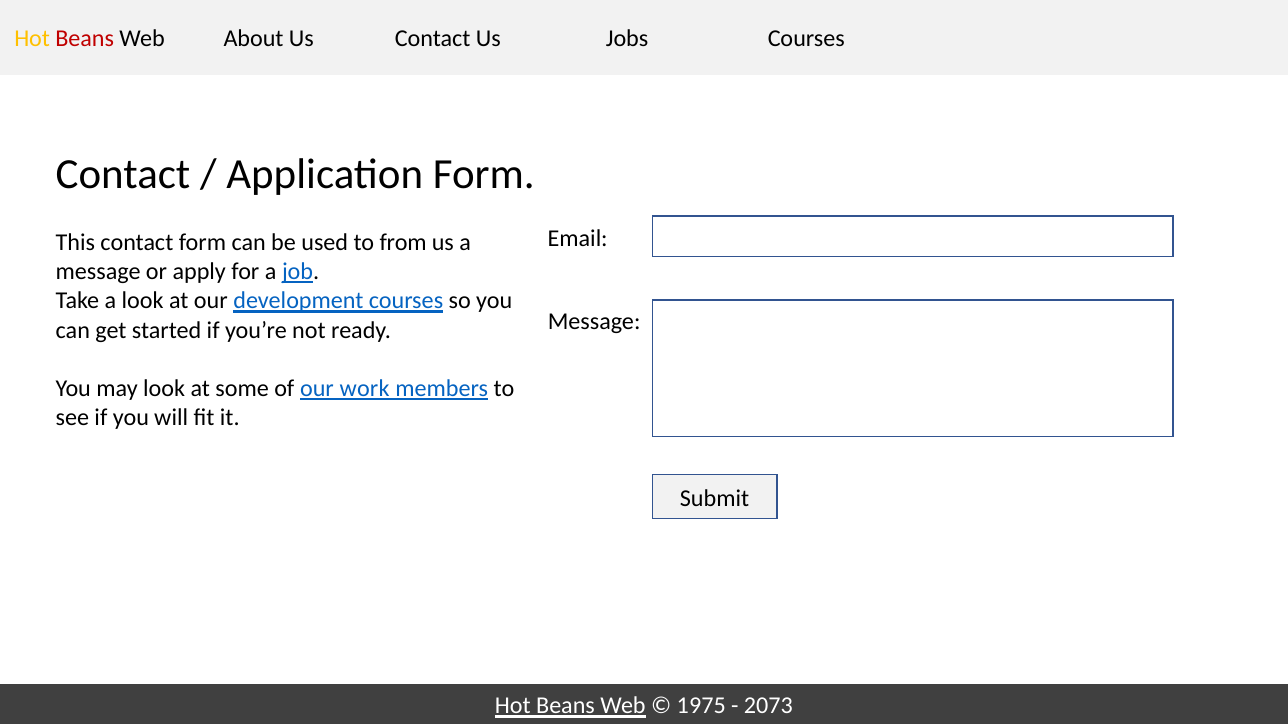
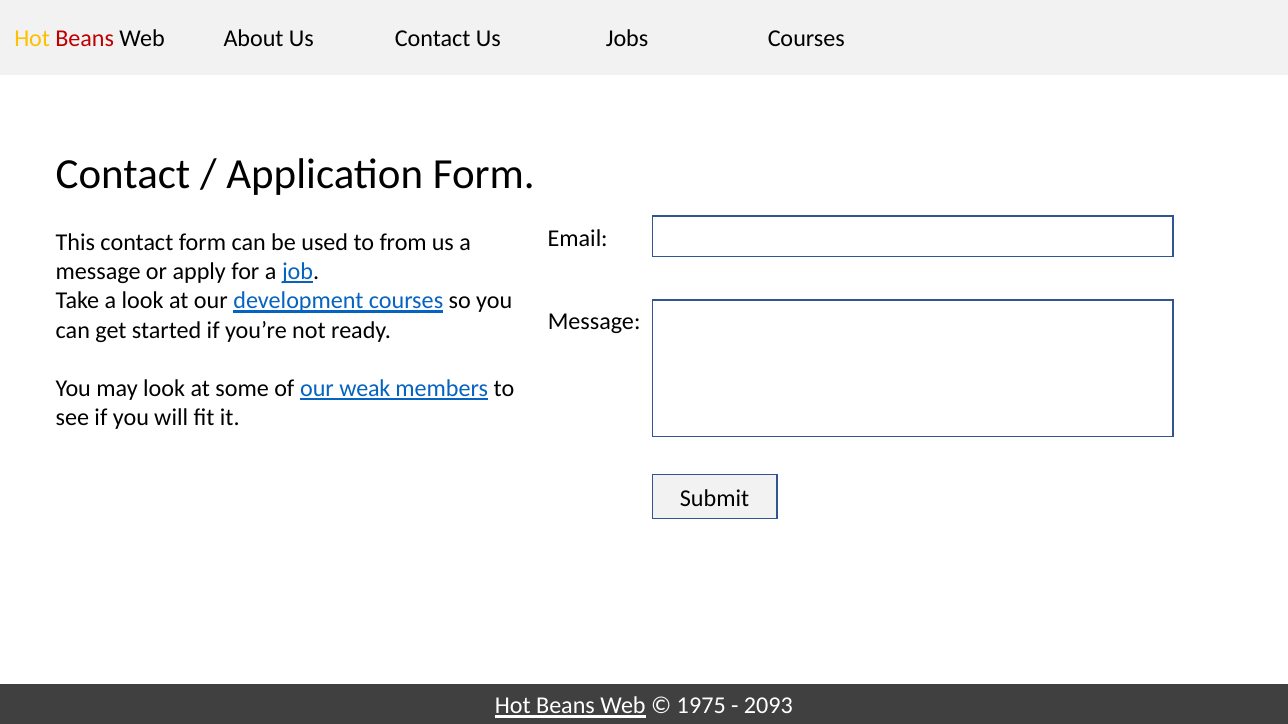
work: work -> weak
2073: 2073 -> 2093
